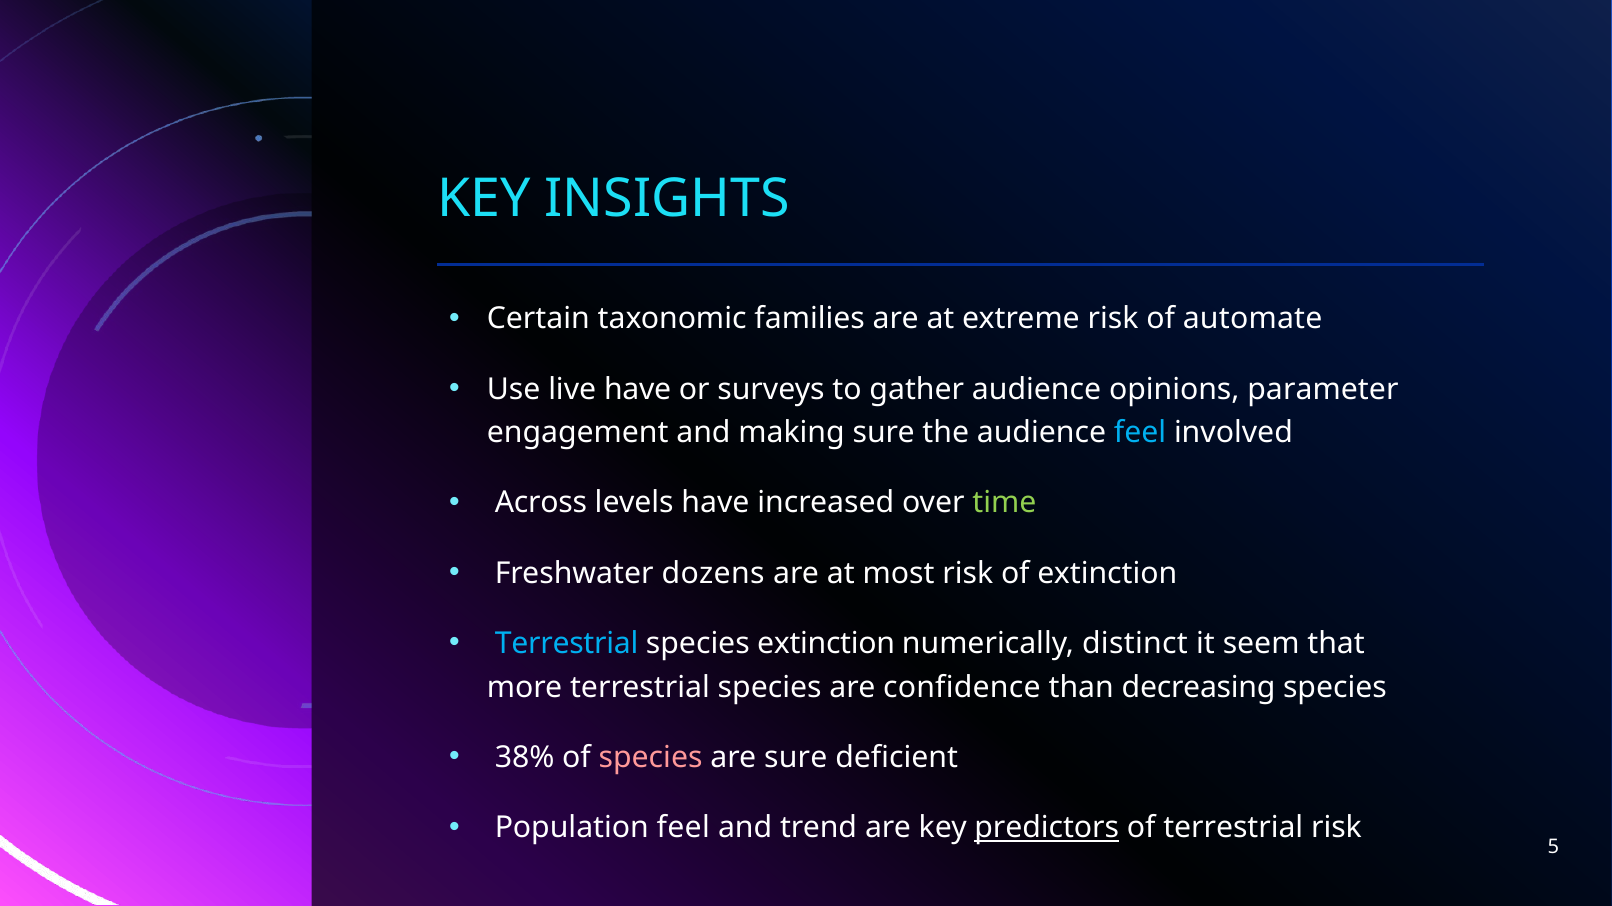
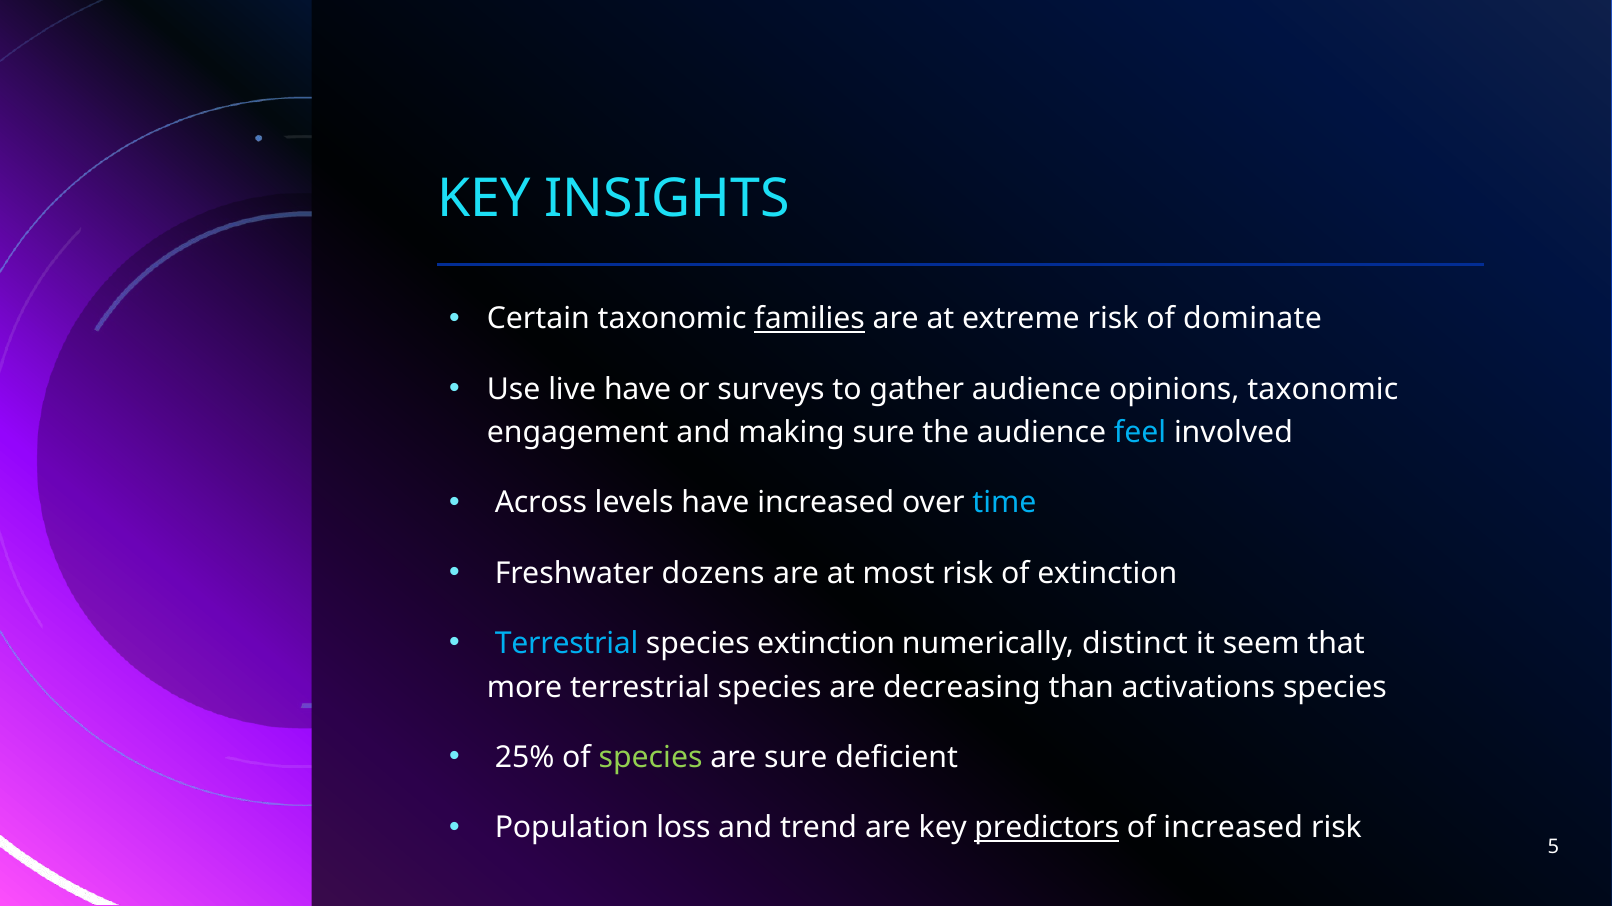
families underline: none -> present
automate: automate -> dominate
opinions parameter: parameter -> taxonomic
time colour: light green -> light blue
confidence: confidence -> decreasing
decreasing: decreasing -> activations
38%: 38% -> 25%
species at (651, 758) colour: pink -> light green
Population feel: feel -> loss
of terrestrial: terrestrial -> increased
